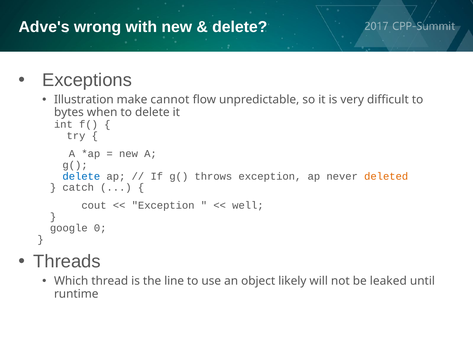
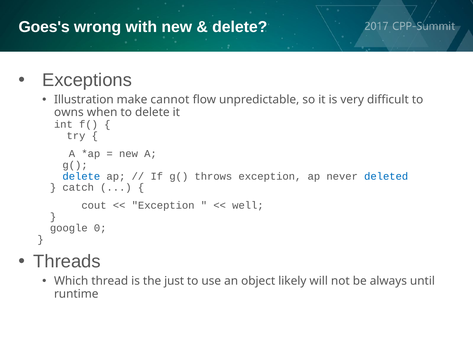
Adve's: Adve's -> Goes's
bytes: bytes -> owns
deleted colour: orange -> blue
line: line -> just
leaked: leaked -> always
